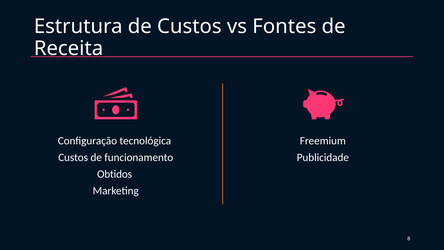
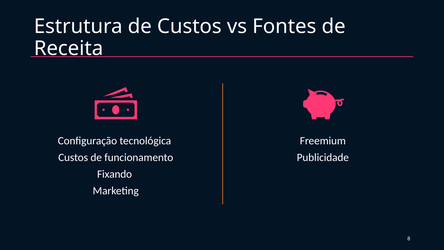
Obtidos: Obtidos -> Fixando
